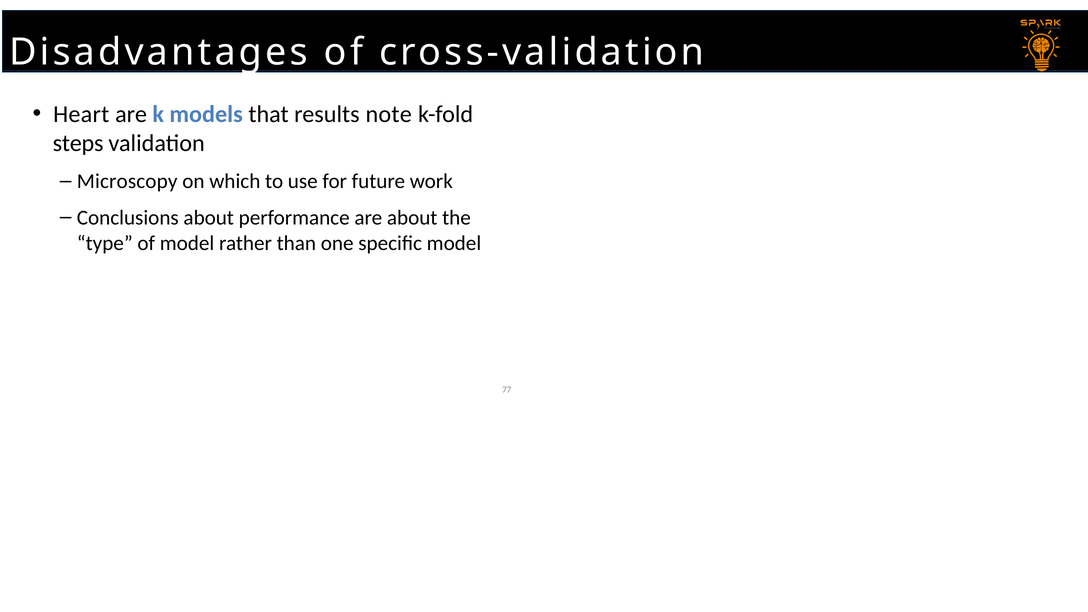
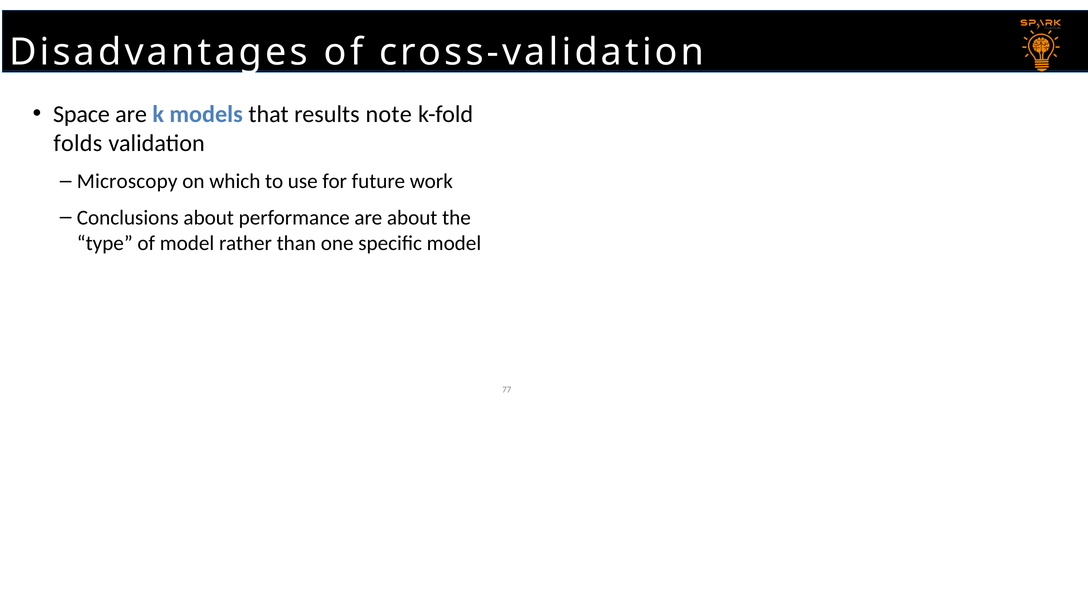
Heart: Heart -> Space
steps: steps -> folds
